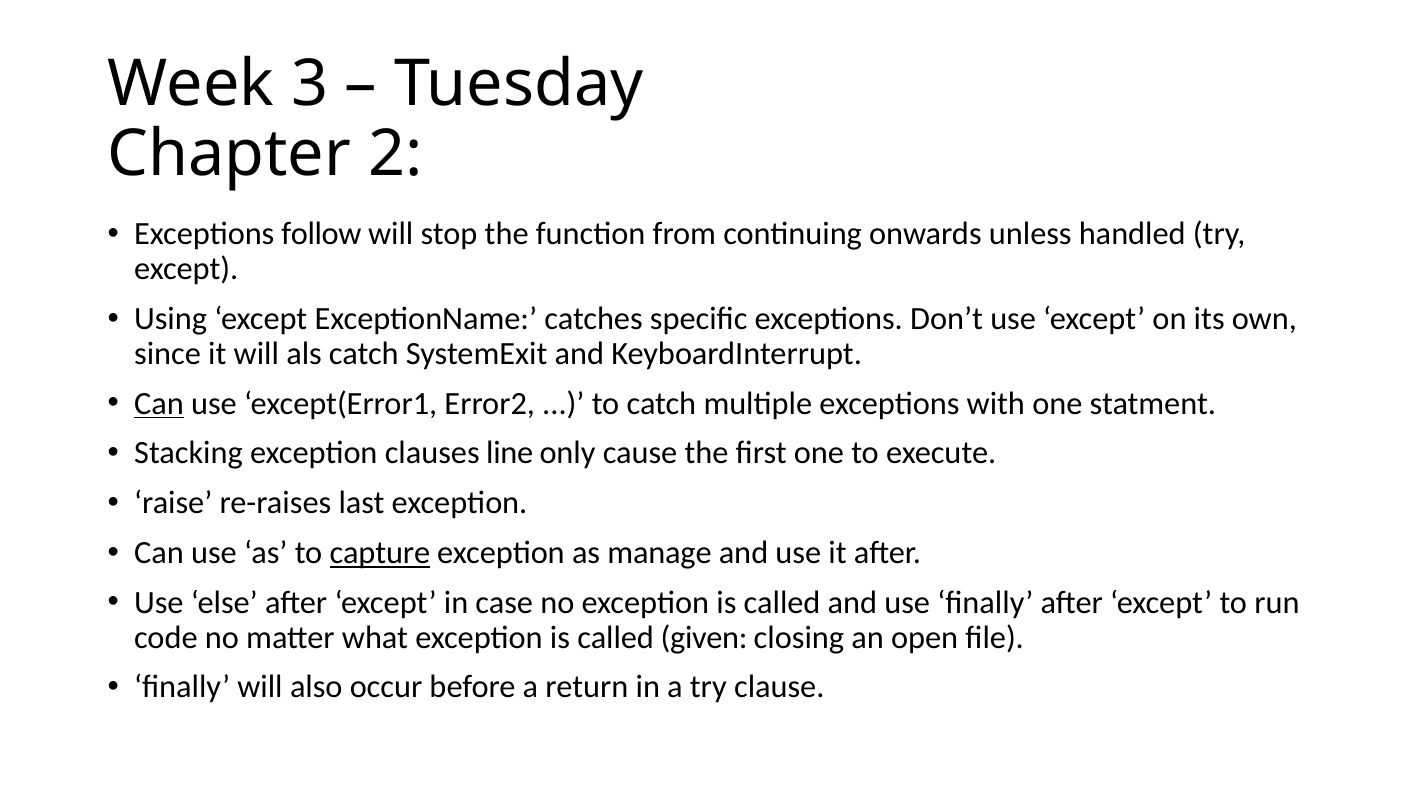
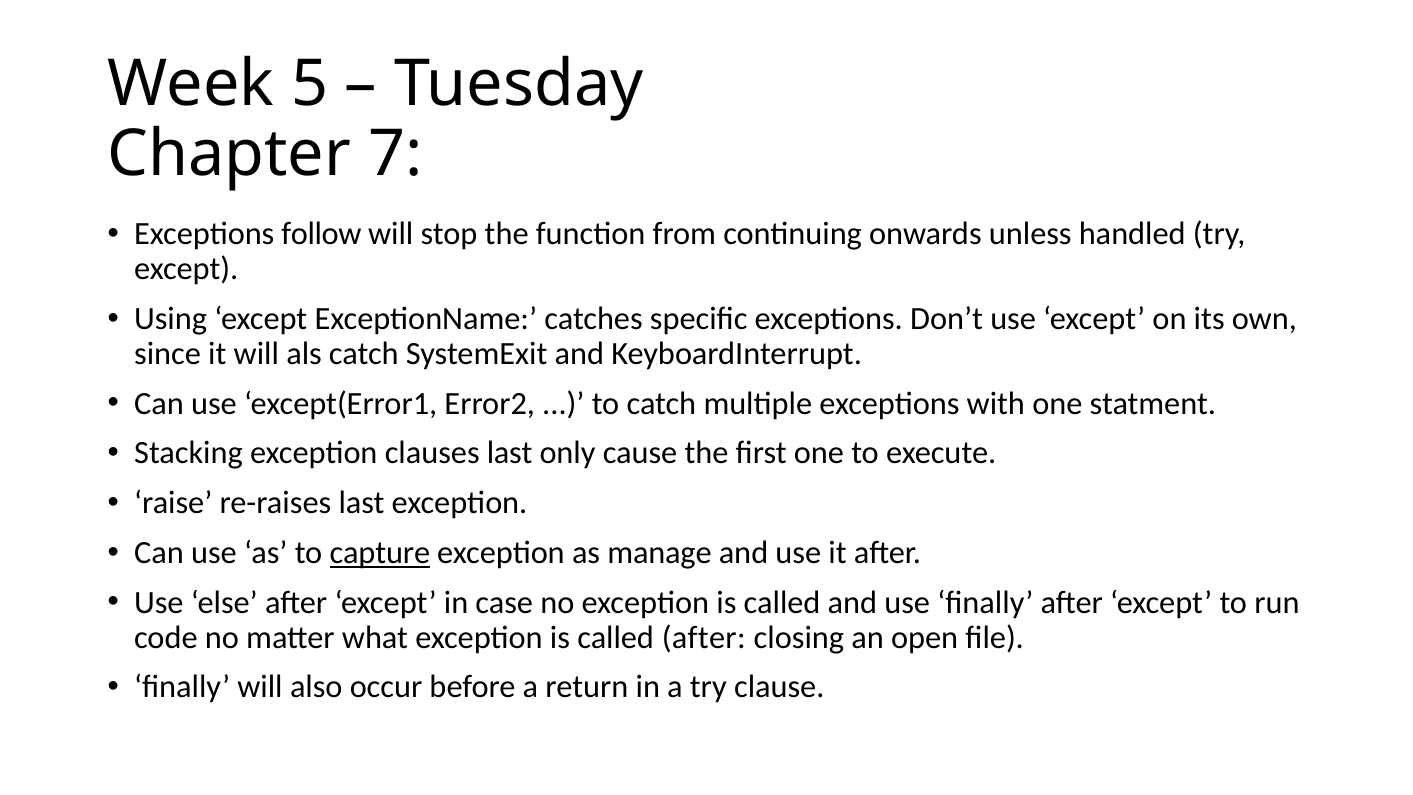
3: 3 -> 5
2: 2 -> 7
Can at (159, 403) underline: present -> none
clauses line: line -> last
called given: given -> after
